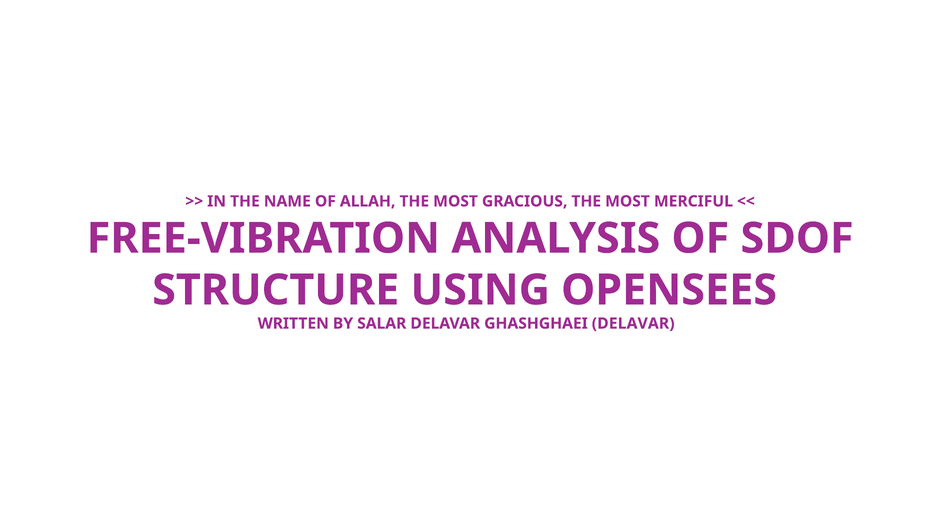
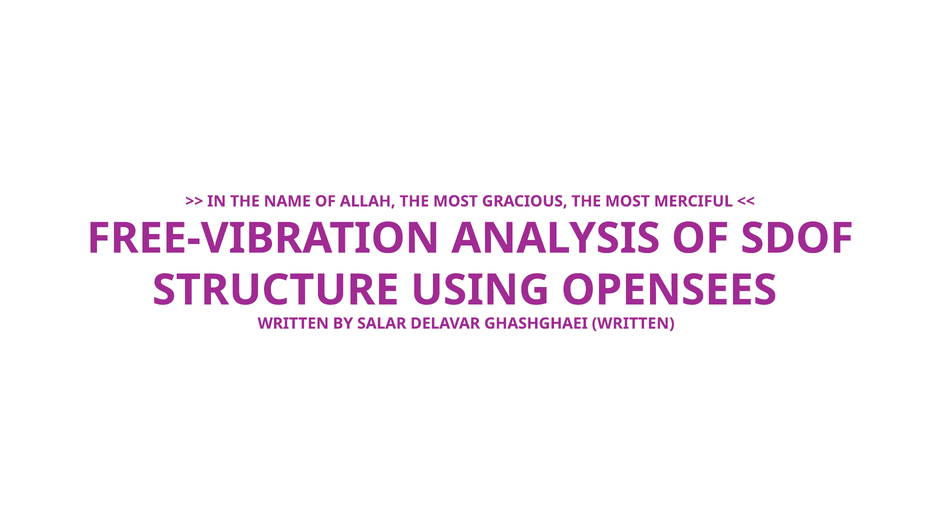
GHASHGHAEI DELAVAR: DELAVAR -> WRITTEN
